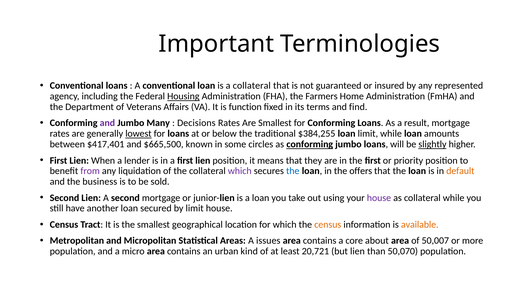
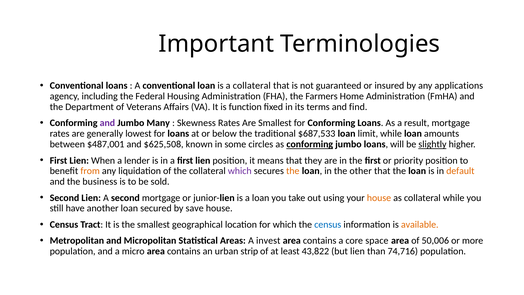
represented: represented -> applications
Housing underline: present -> none
Decisions: Decisions -> Skewness
lowest underline: present -> none
$384,255: $384,255 -> $687,533
$417,401: $417,401 -> $487,001
$665,500: $665,500 -> $625,508
from colour: purple -> orange
the at (293, 171) colour: blue -> orange
offers: offers -> other
house at (379, 198) colour: purple -> orange
by limit: limit -> save
census at (328, 224) colour: orange -> blue
issues: issues -> invest
about: about -> space
50,007: 50,007 -> 50,006
kind: kind -> strip
20,721: 20,721 -> 43,822
50,070: 50,070 -> 74,716
